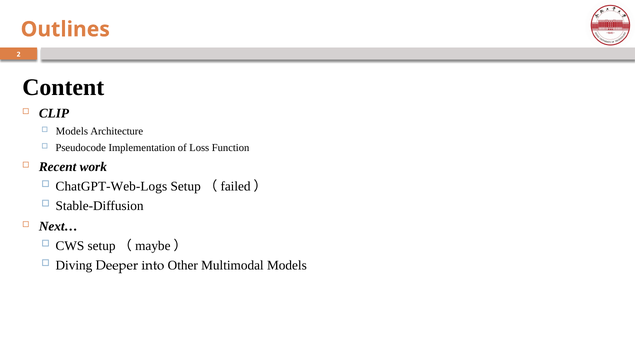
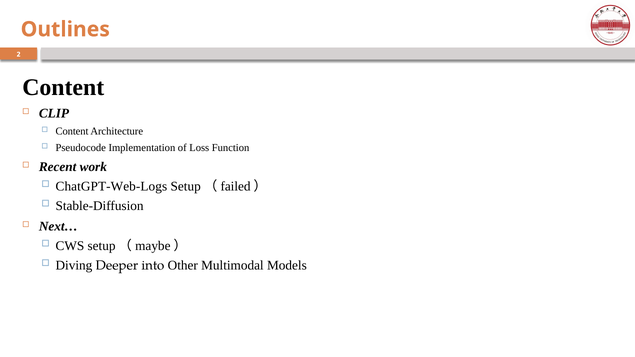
Models at (72, 131): Models -> Content
